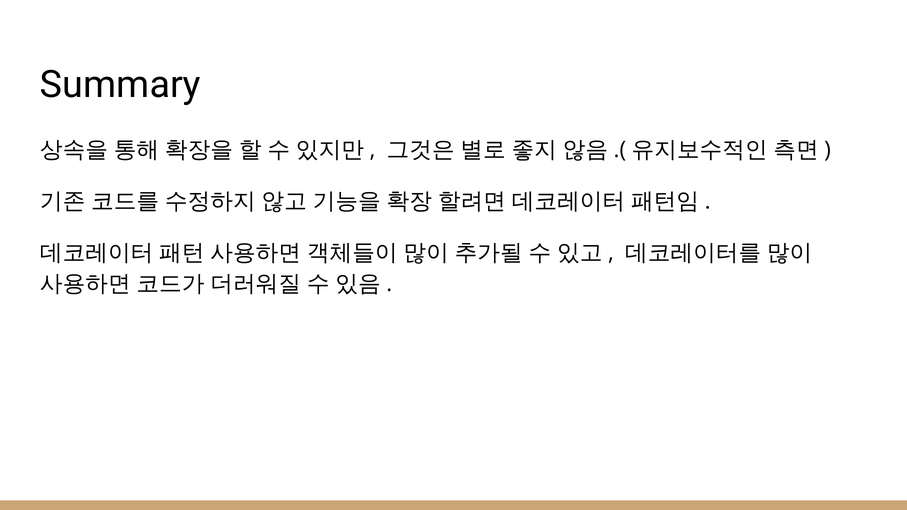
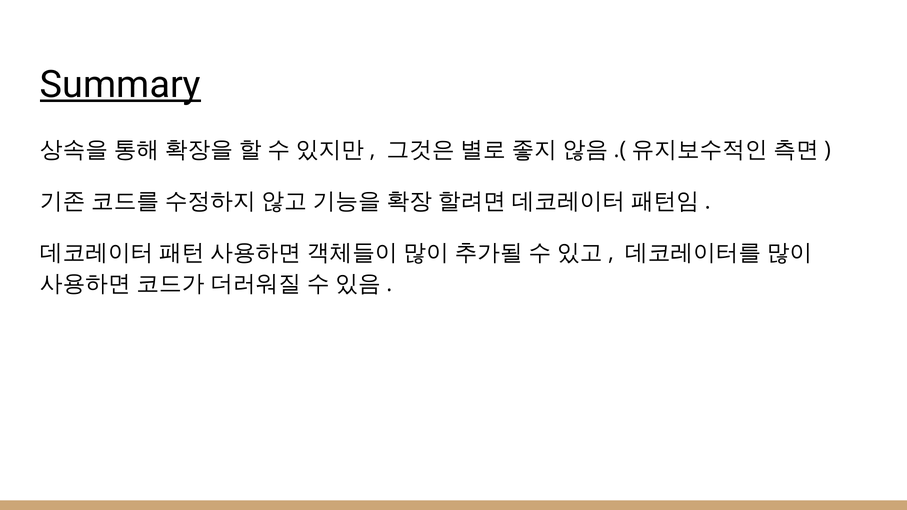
Summary underline: none -> present
